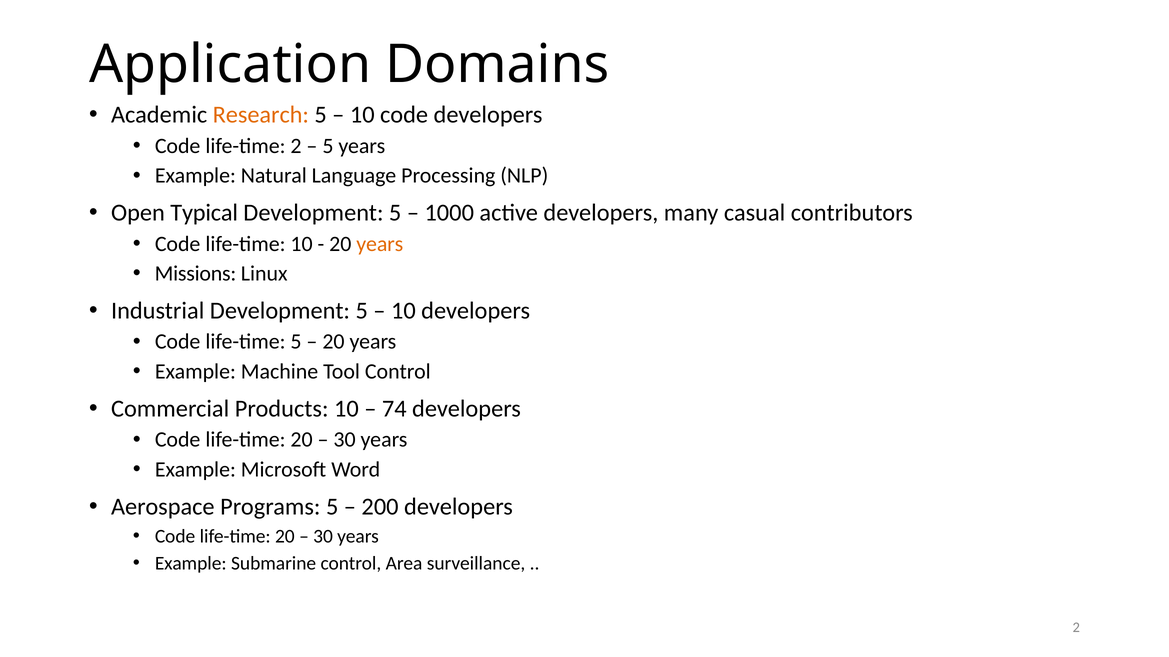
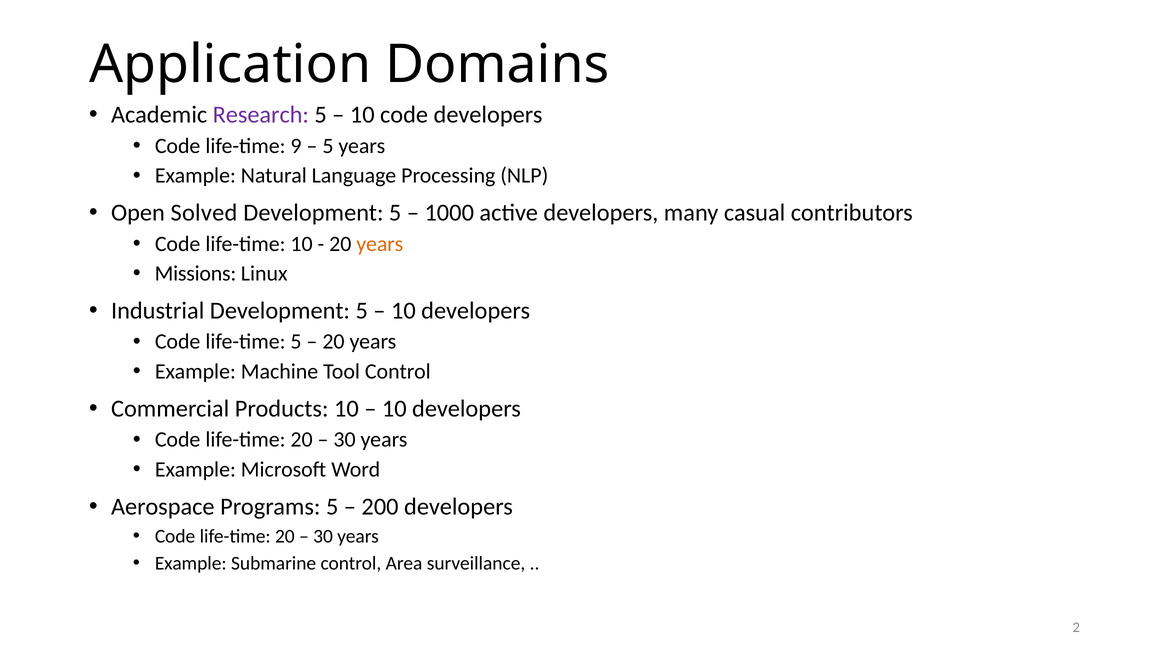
Research colour: orange -> purple
life-time 2: 2 -> 9
Typical: Typical -> Solved
74 at (394, 409): 74 -> 10
